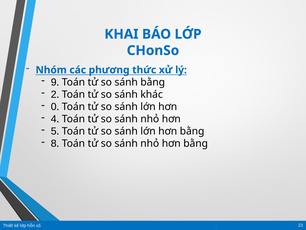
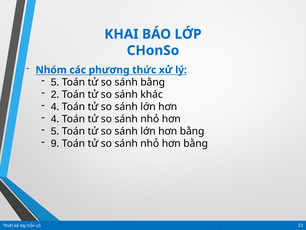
9 at (54, 82): 9 -> 5
0 at (54, 107): 0 -> 4
8: 8 -> 9
